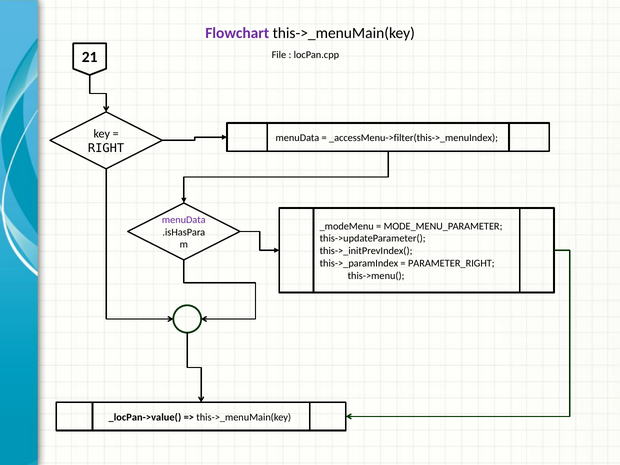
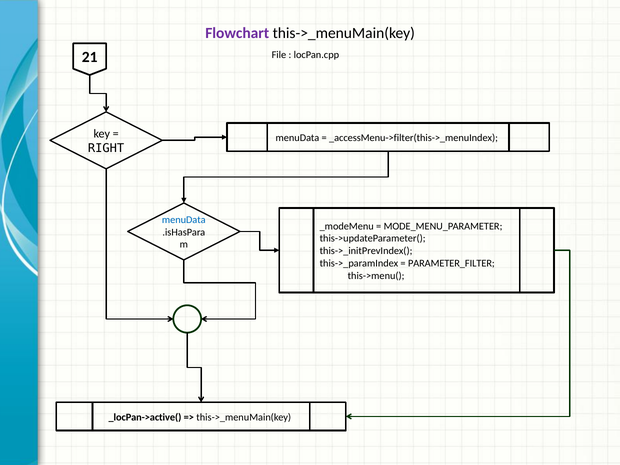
menuData at (184, 220) colour: purple -> blue
PARAMETER_RIGHT: PARAMETER_RIGHT -> PARAMETER_FILTER
_locPan->value(: _locPan->value( -> _locPan->active(
